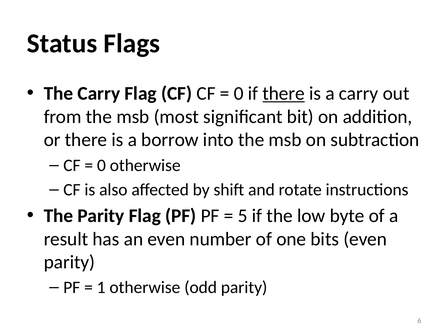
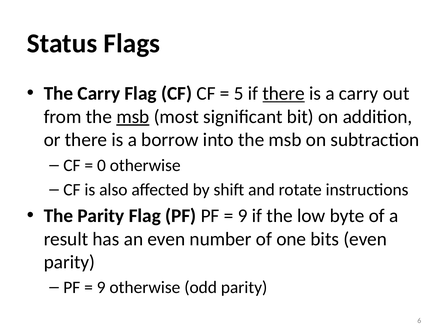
0 at (239, 94): 0 -> 5
msb at (133, 117) underline: none -> present
5 at (243, 216): 5 -> 9
1 at (101, 288): 1 -> 9
